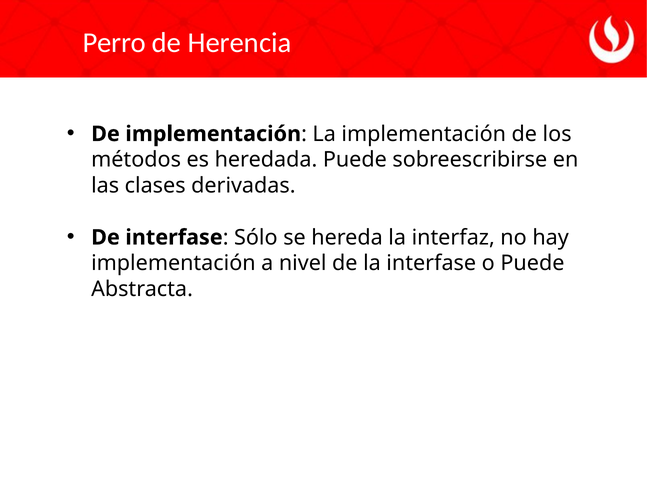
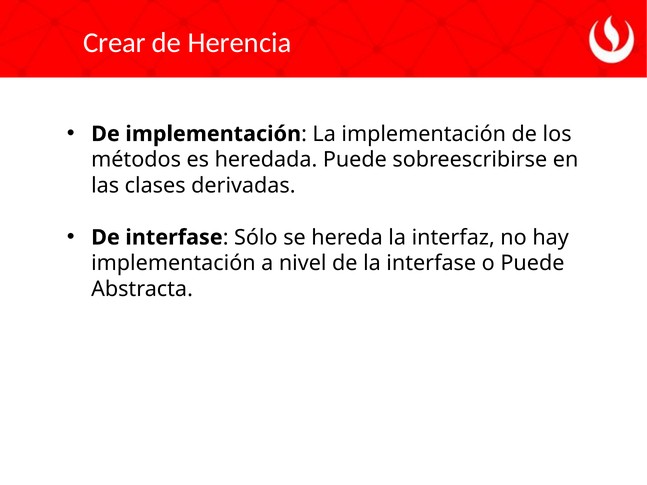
Perro: Perro -> Crear
